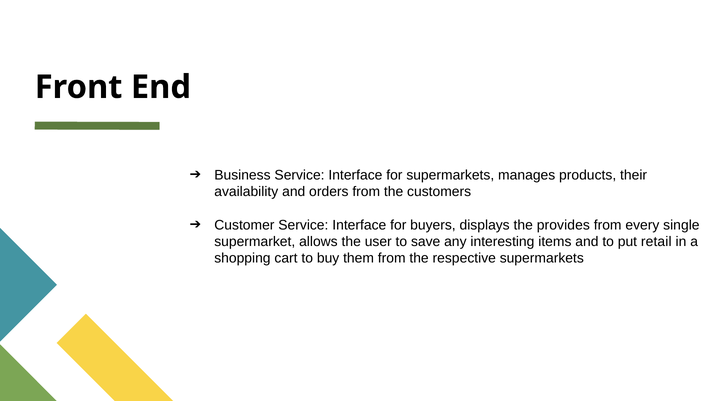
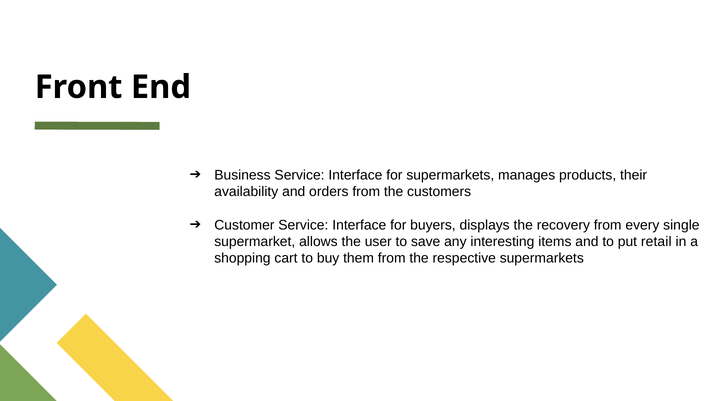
provides: provides -> recovery
